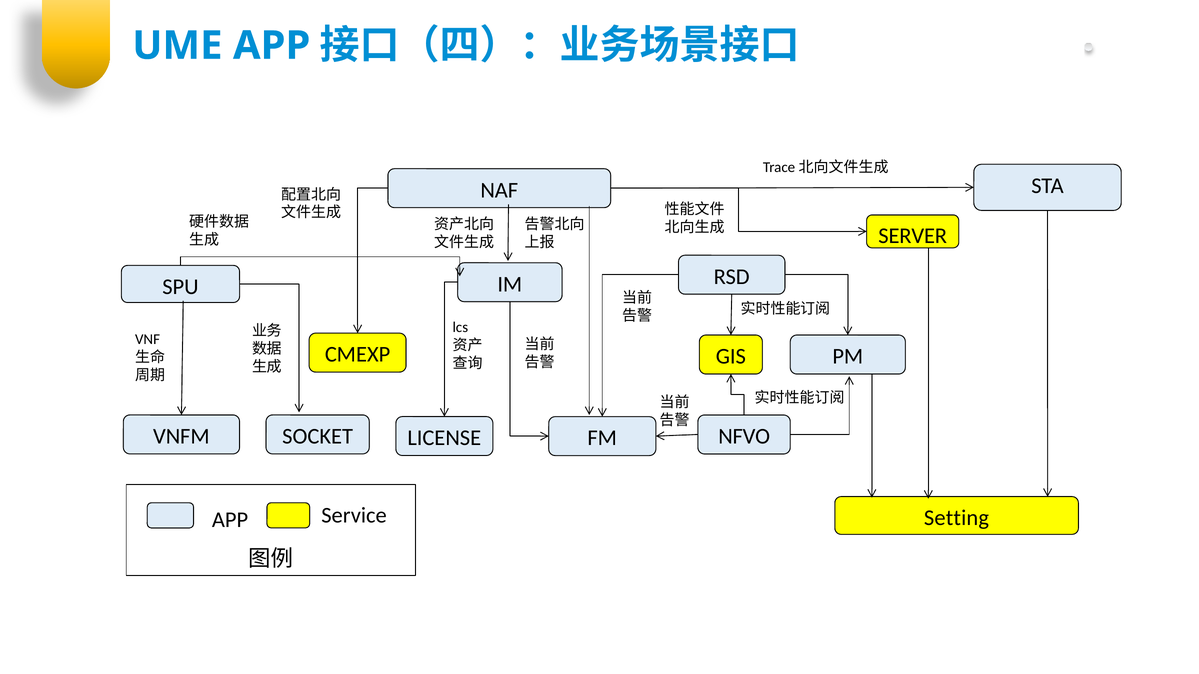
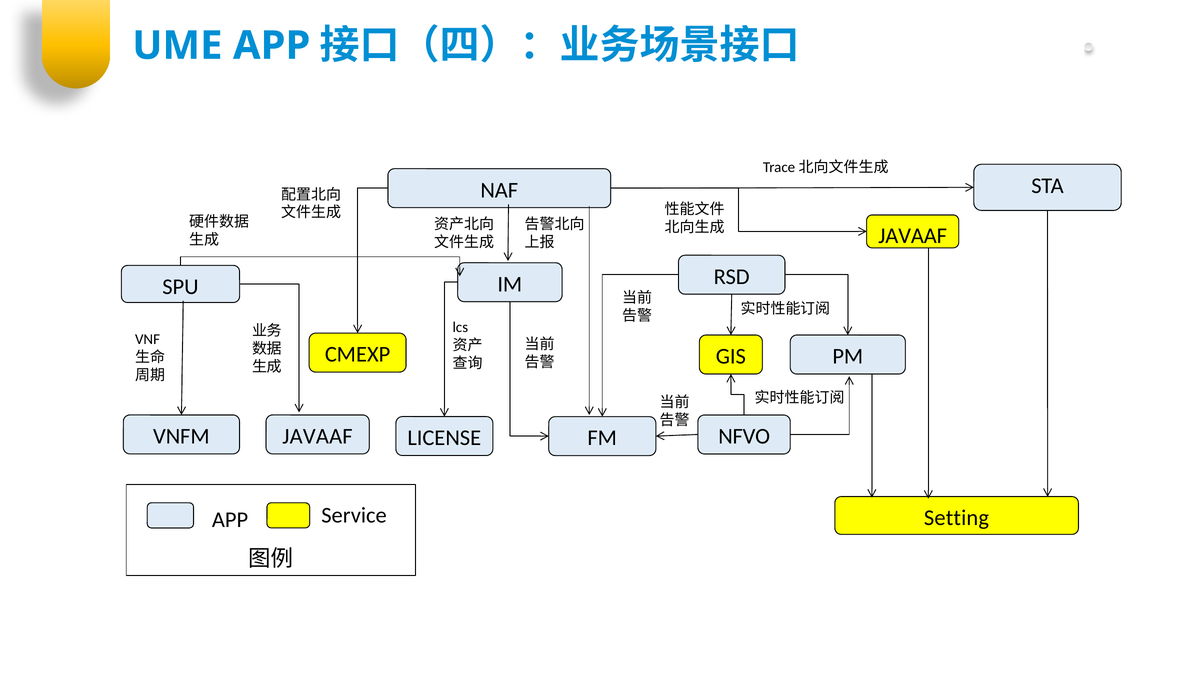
SERVER at (913, 236): SERVER -> JAVAAF
SOCKET at (318, 437): SOCKET -> JAVAAF
